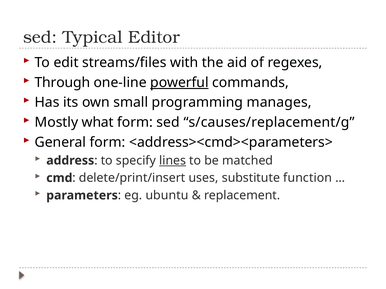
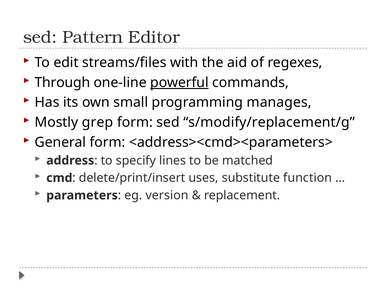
Typical: Typical -> Pattern
what: what -> grep
s/causes/replacement/g: s/causes/replacement/g -> s/modify/replacement/g
lines underline: present -> none
ubuntu: ubuntu -> version
